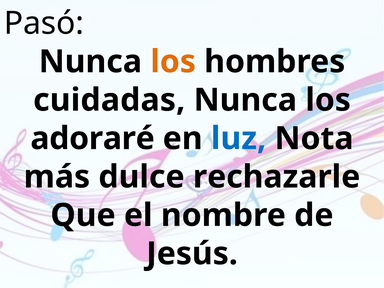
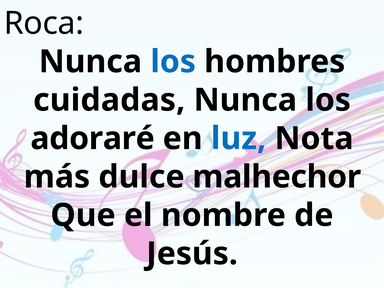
Pasó: Pasó -> Roca
los at (173, 62) colour: orange -> blue
rechazarle: rechazarle -> malhechor
